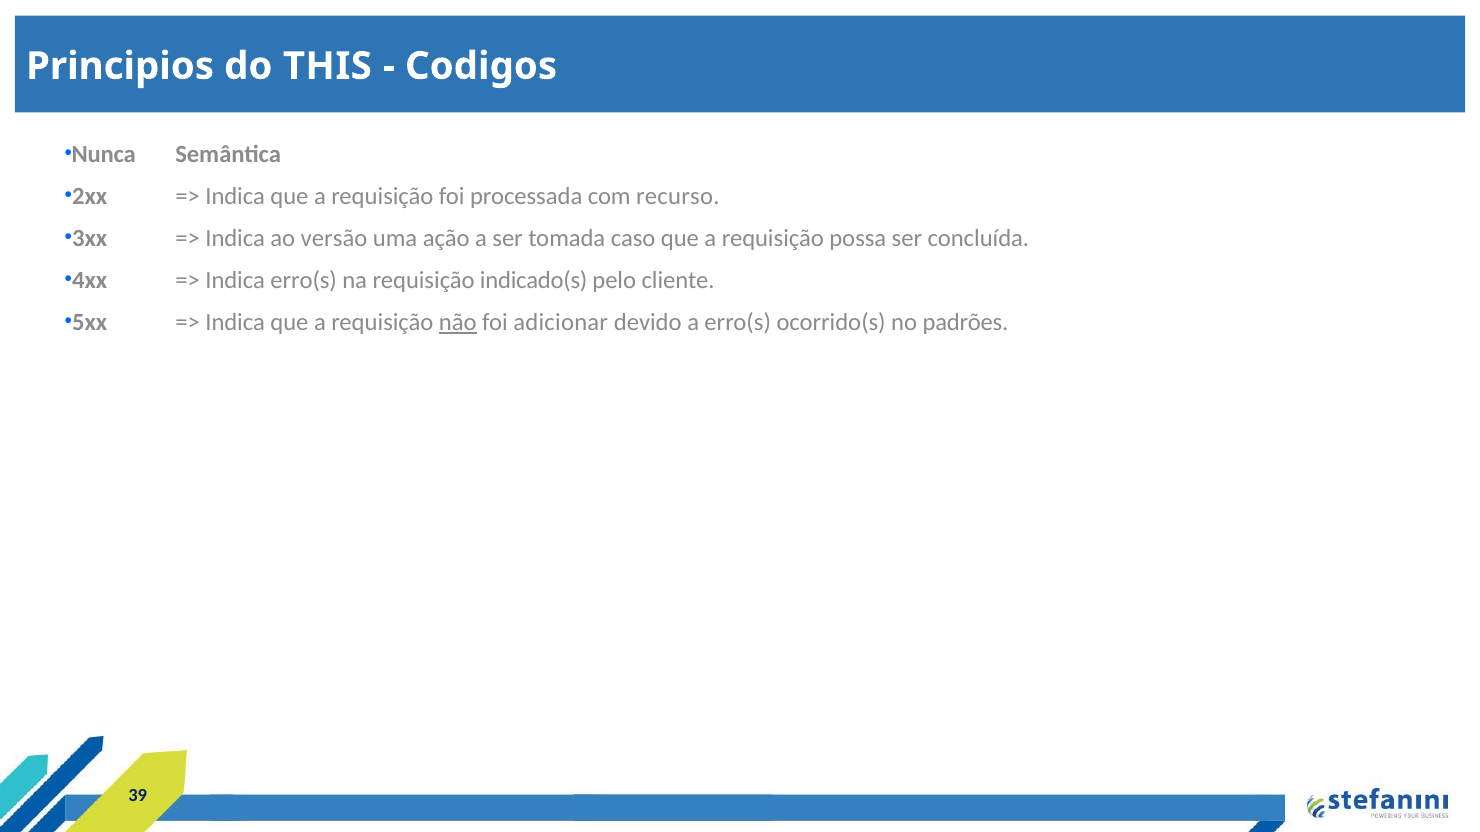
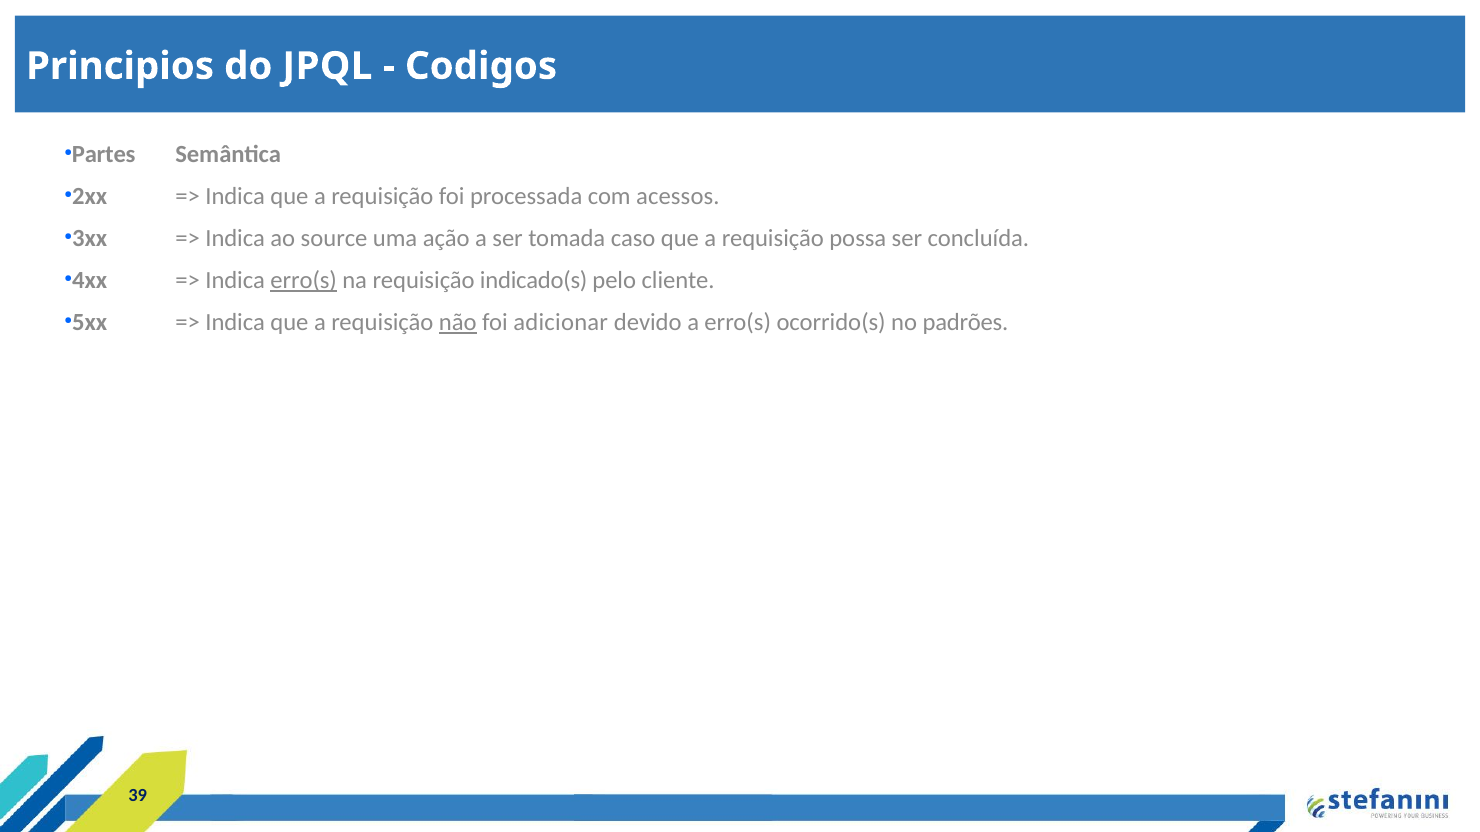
THIS: THIS -> JPQL
Nunca: Nunca -> Partes
recurso: recurso -> acessos
versão: versão -> source
erro(s at (304, 280) underline: none -> present
